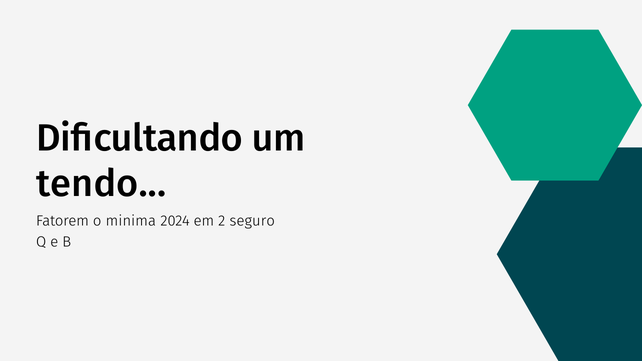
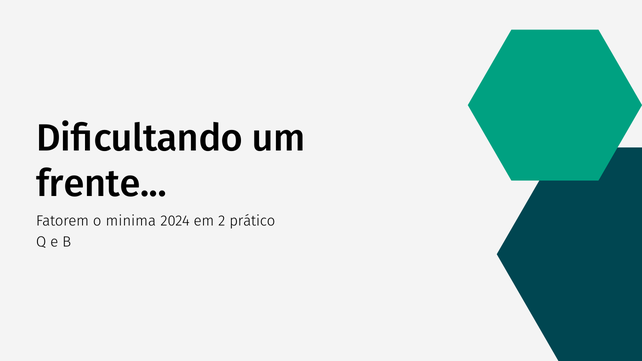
tendo: tendo -> frente
seguro: seguro -> prático
